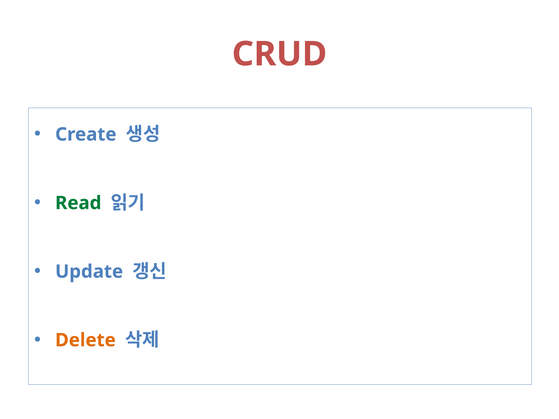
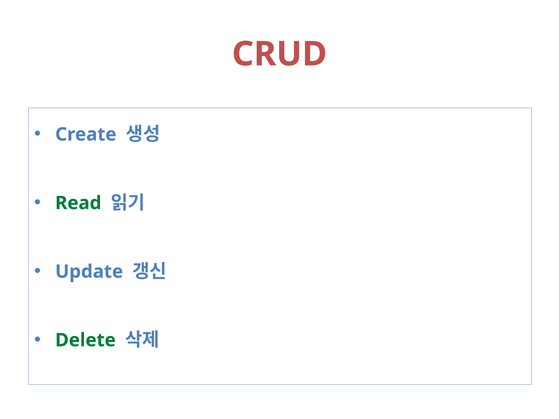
Delete colour: orange -> green
